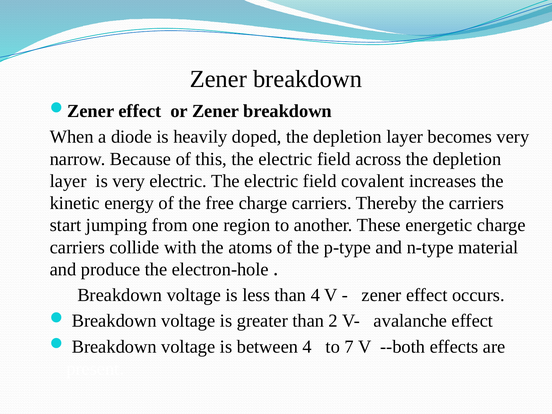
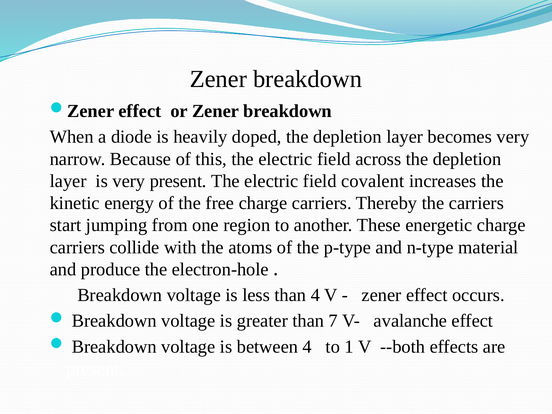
very electric: electric -> present
2: 2 -> 7
7: 7 -> 1
